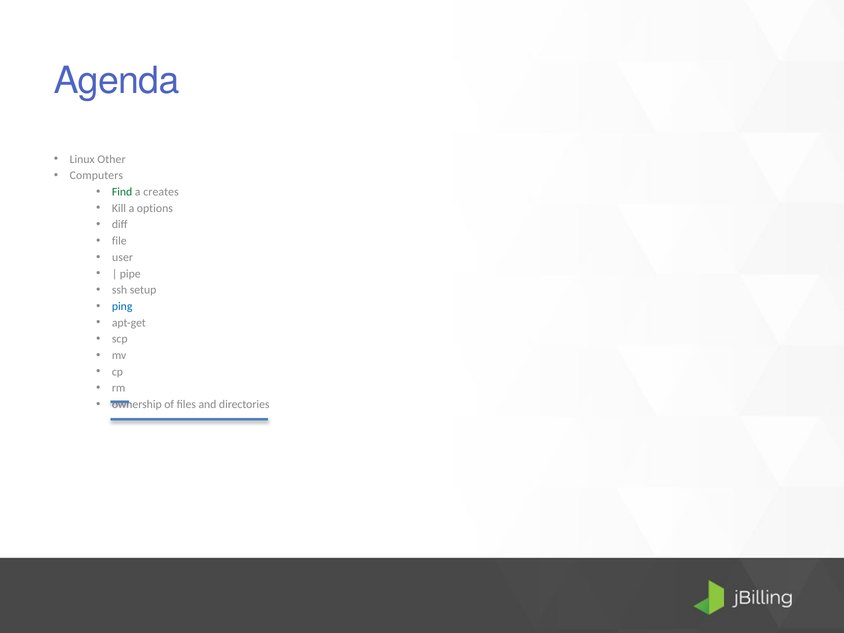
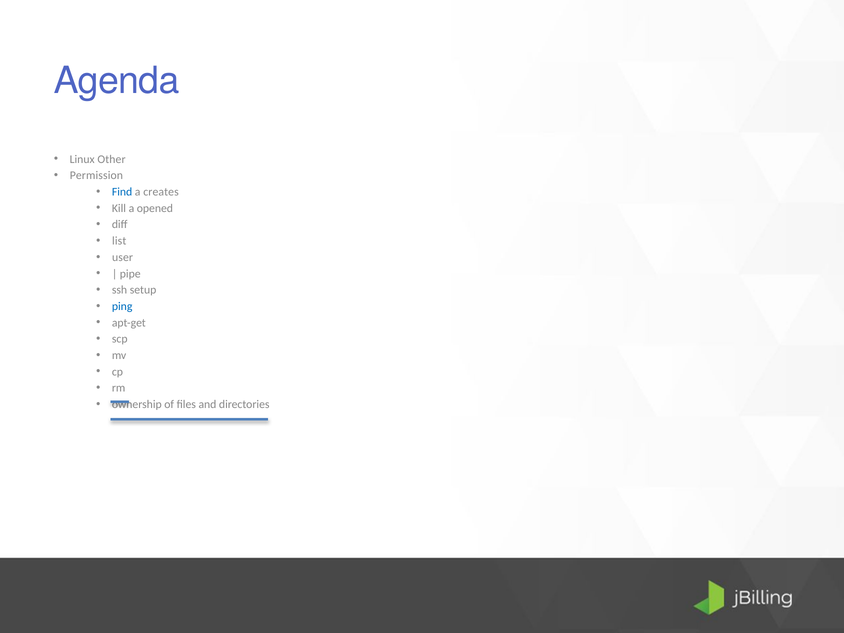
Computers: Computers -> Permission
Find colour: green -> blue
options: options -> opened
file: file -> list
